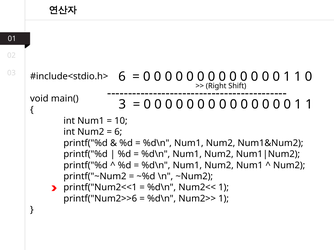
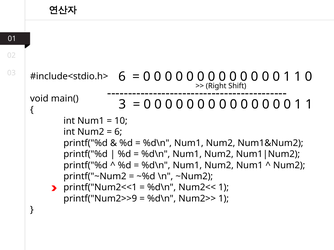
printf("Num2>>6: printf("Num2>>6 -> printf("Num2>>9
